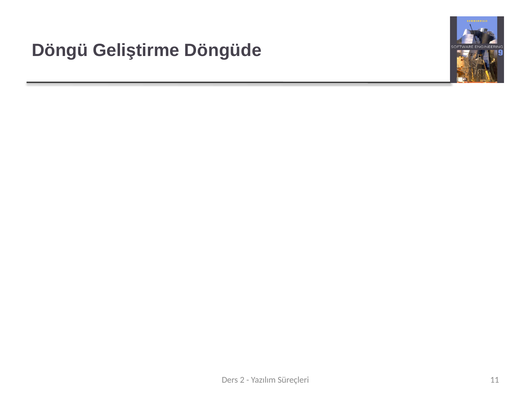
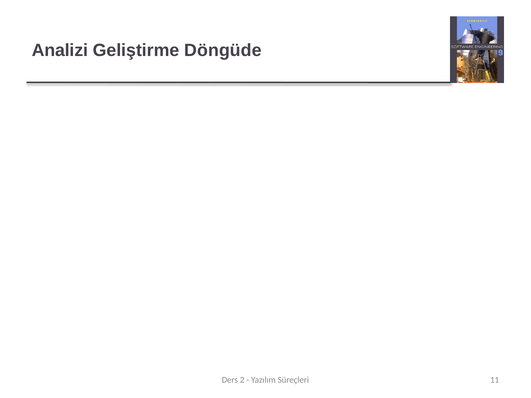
Döngü: Döngü -> Analizi
